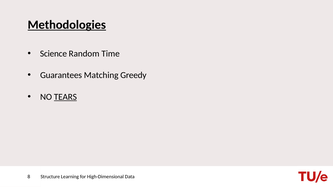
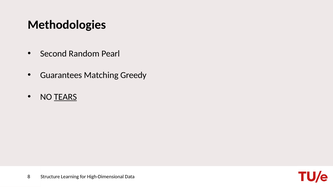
Methodologies underline: present -> none
Science: Science -> Second
Time: Time -> Pearl
